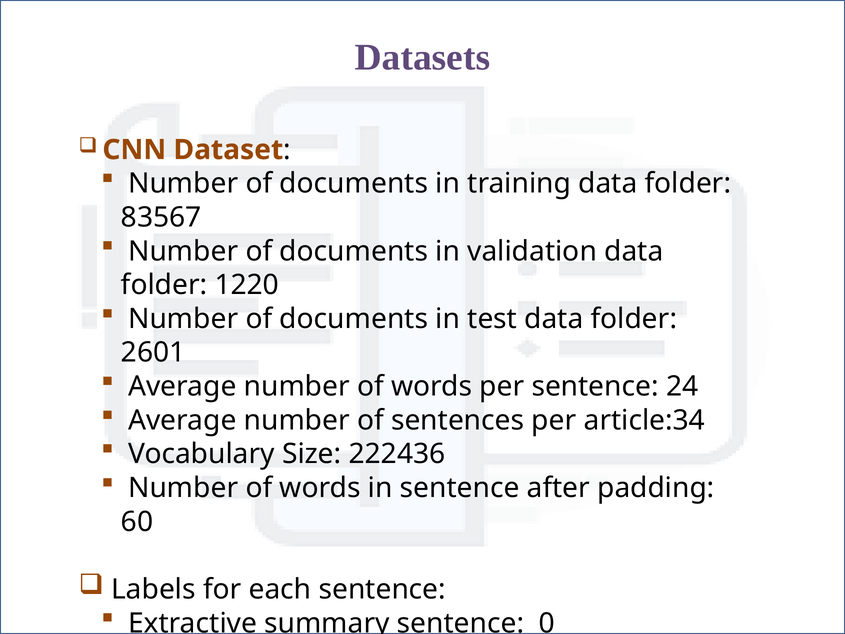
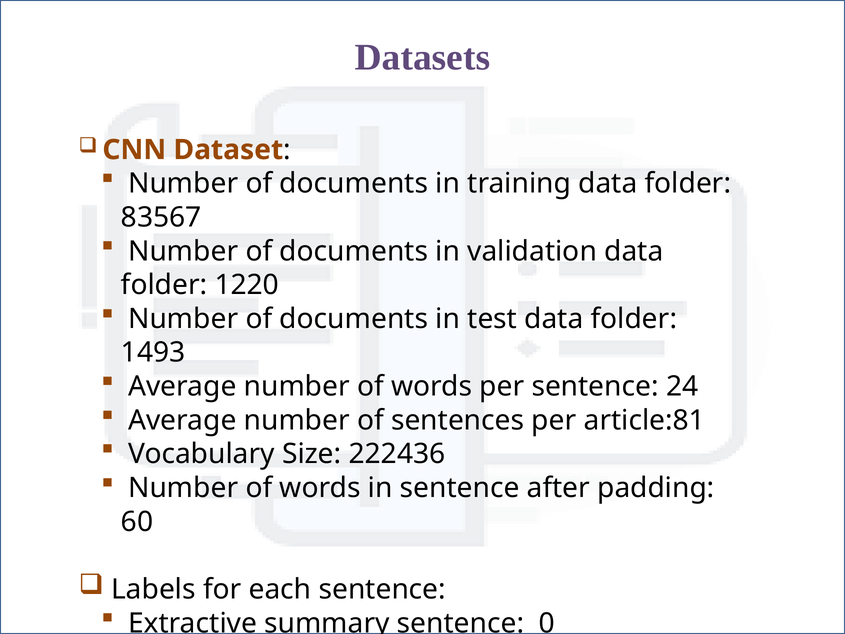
2601: 2601 -> 1493
article:34: article:34 -> article:81
